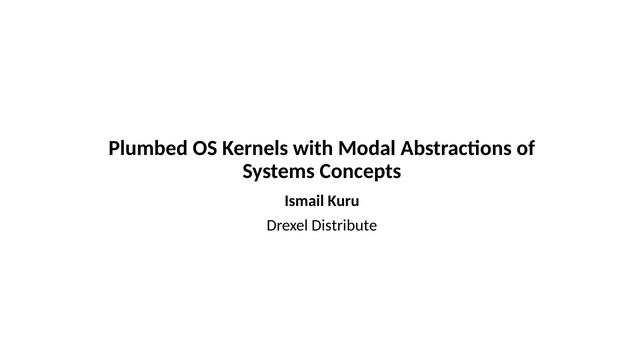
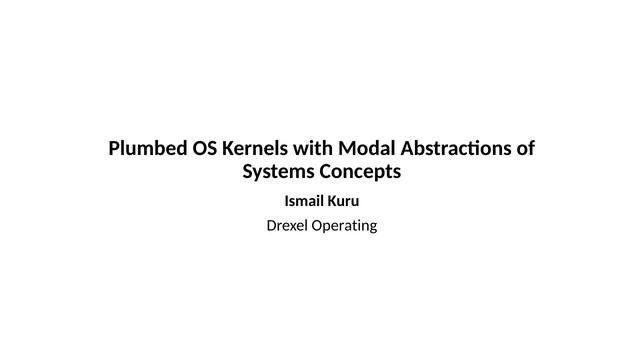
Distribute: Distribute -> Operating
